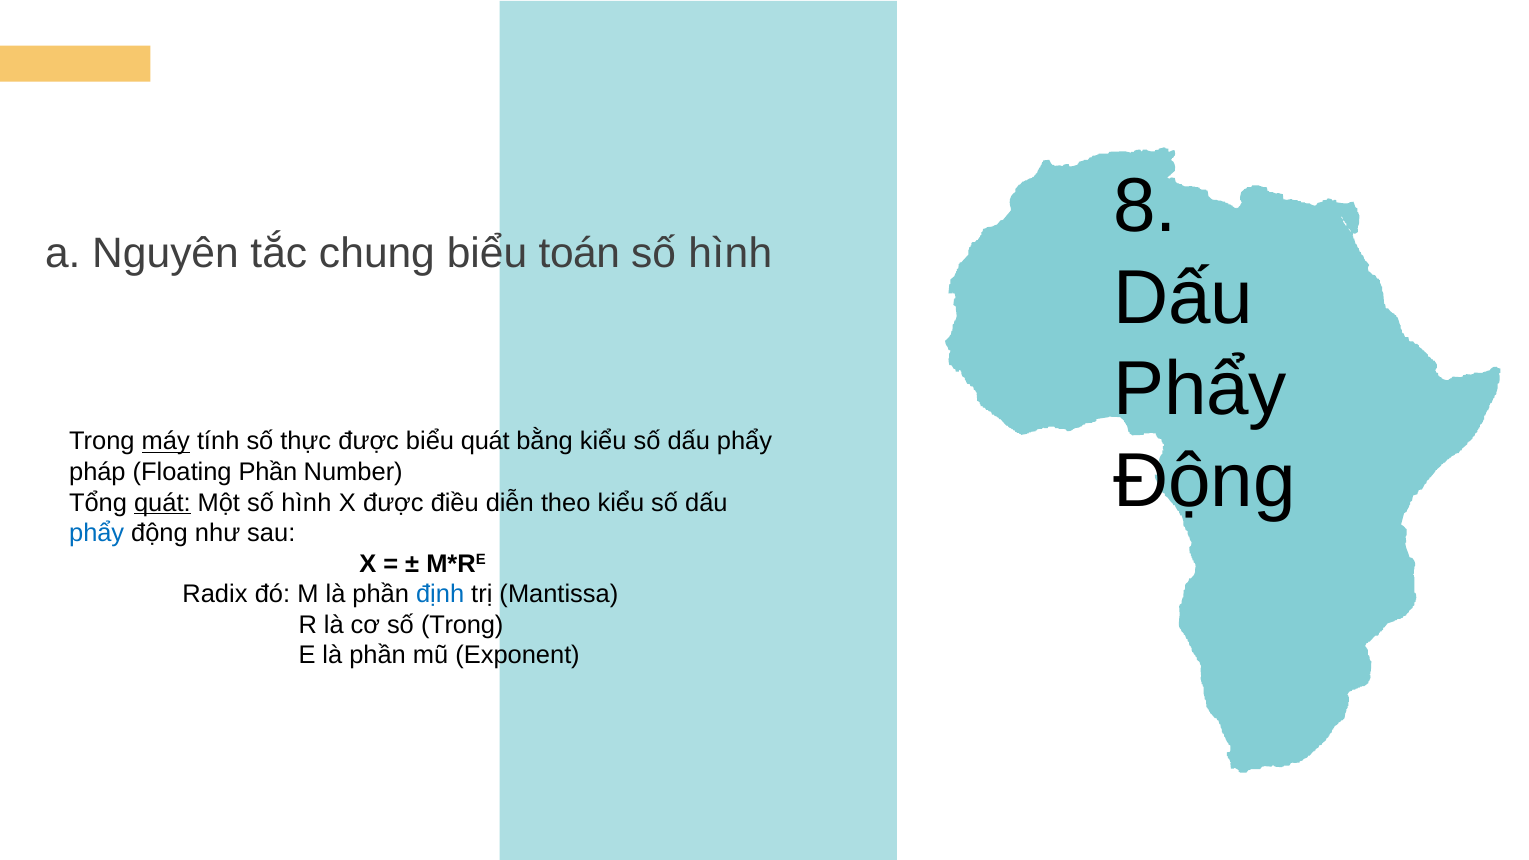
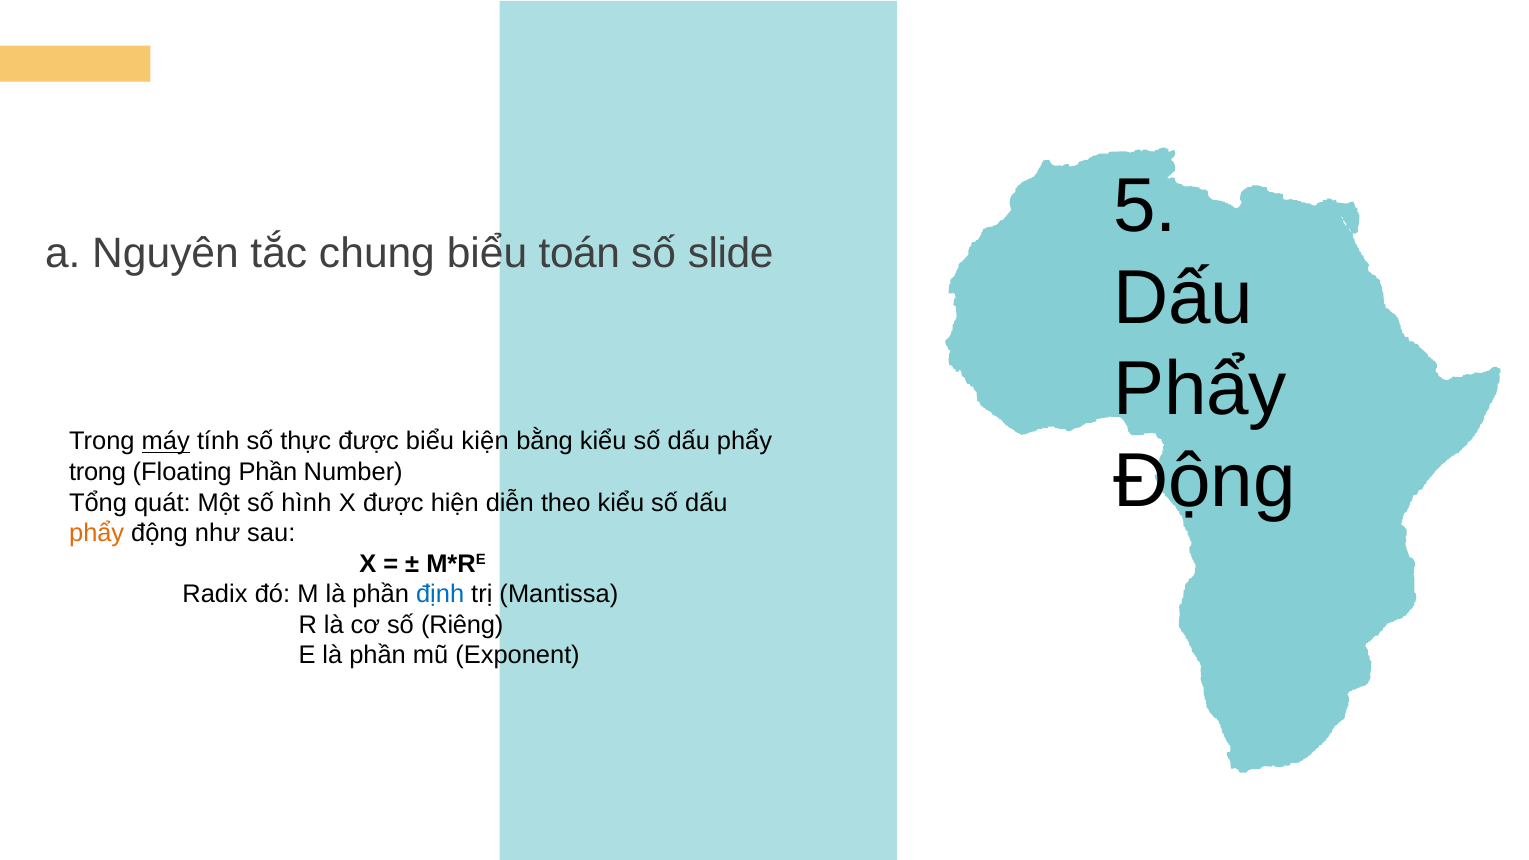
8: 8 -> 5
hình at (730, 254): hình -> slide
biểu quát: quát -> kiện
pháp at (97, 472): pháp -> trong
quát at (162, 503) underline: present -> none
điều: điều -> hiện
phẩy at (97, 533) colour: blue -> orange
số Trong: Trong -> Riêng
